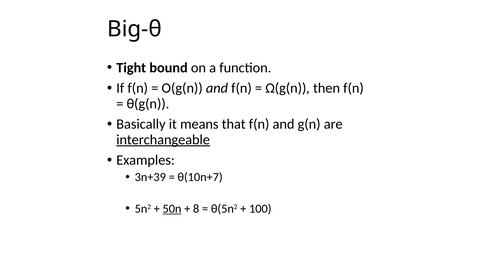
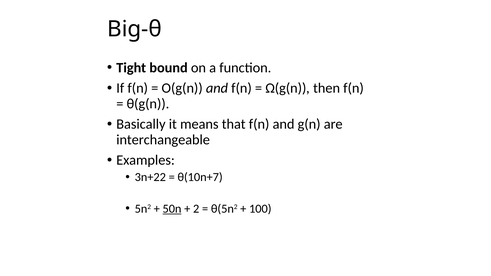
interchangeable underline: present -> none
3n+39: 3n+39 -> 3n+22
8: 8 -> 2
